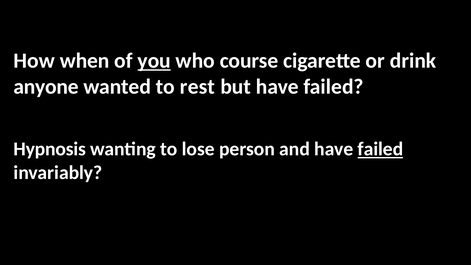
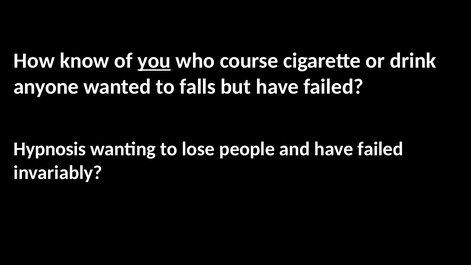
when: when -> know
rest: rest -> falls
person: person -> people
failed at (380, 149) underline: present -> none
